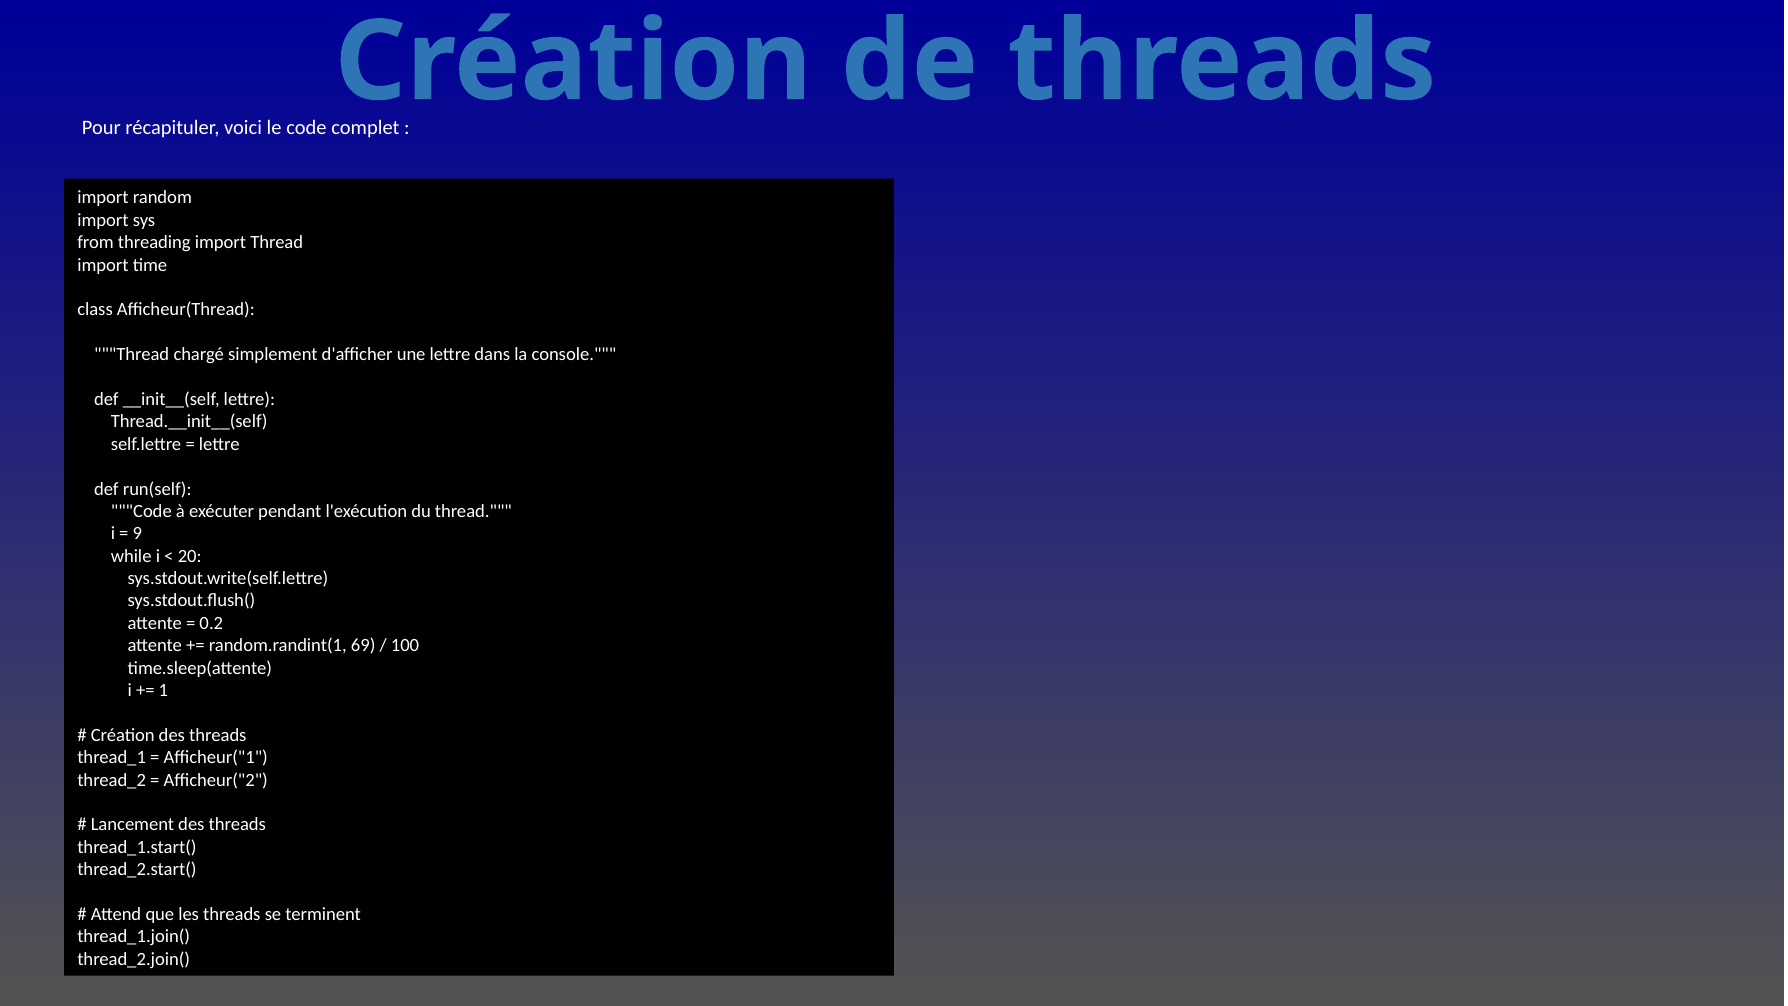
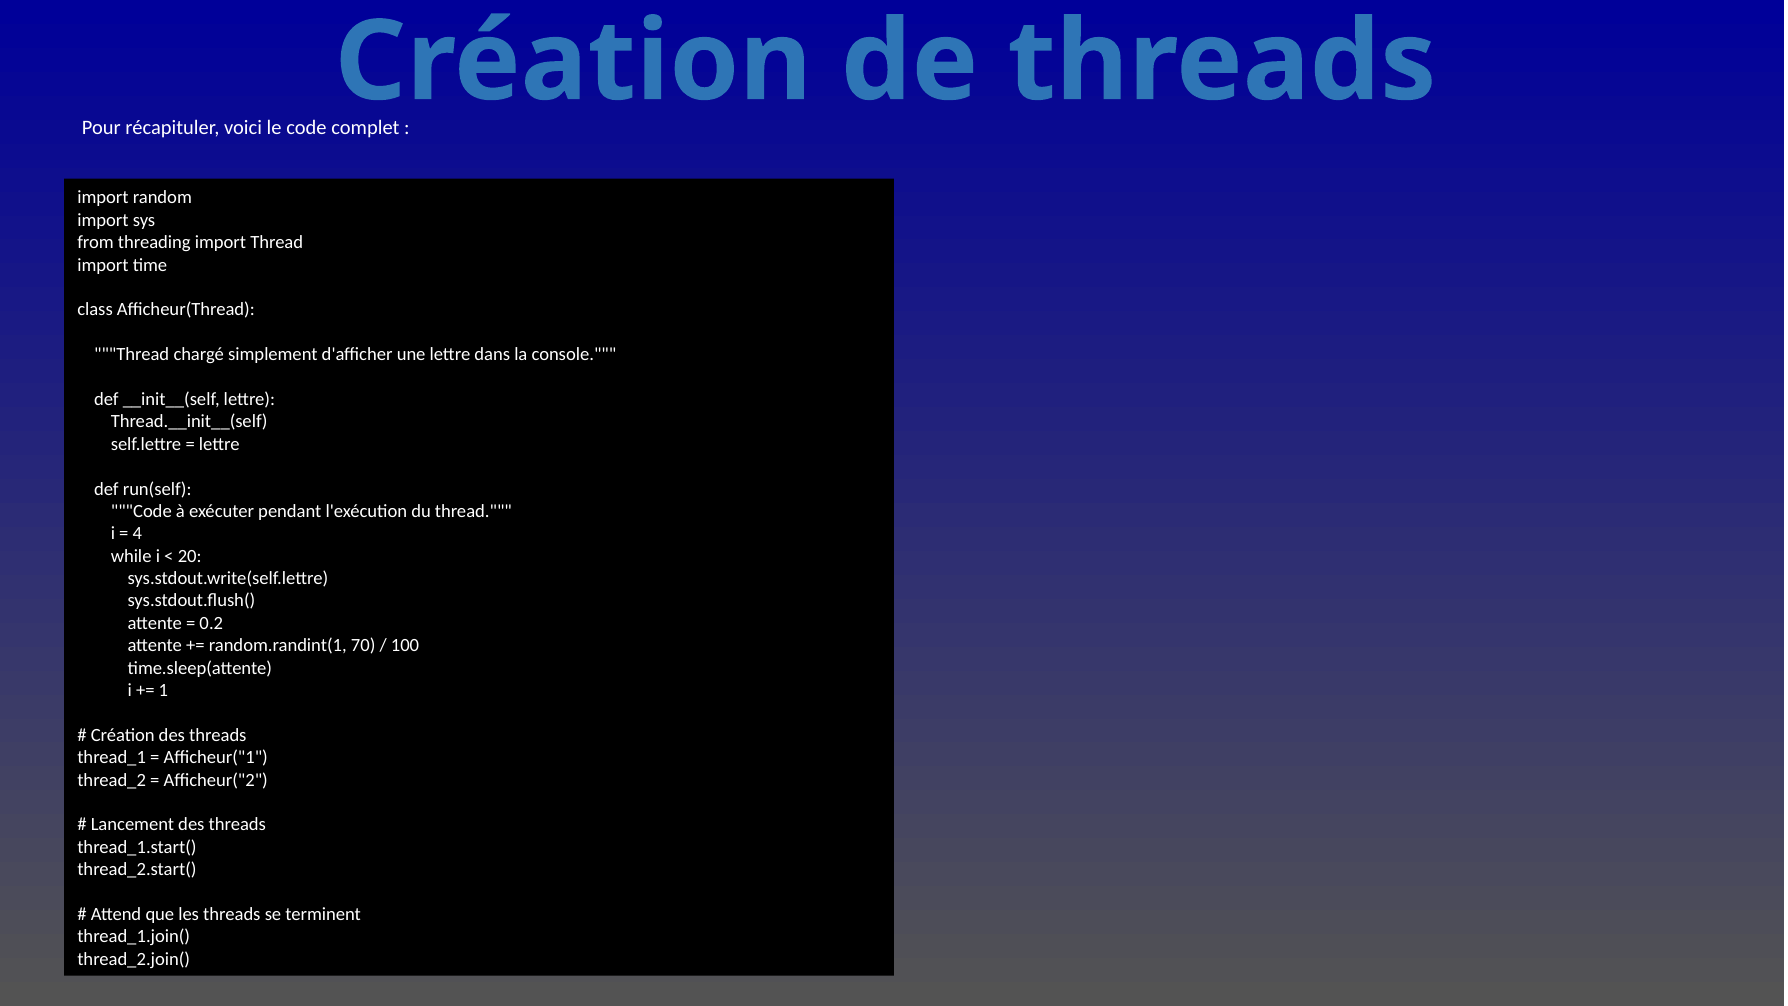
9: 9 -> 4
69: 69 -> 70
